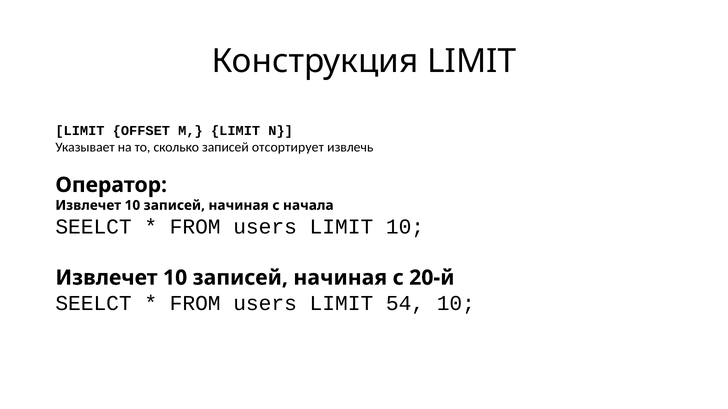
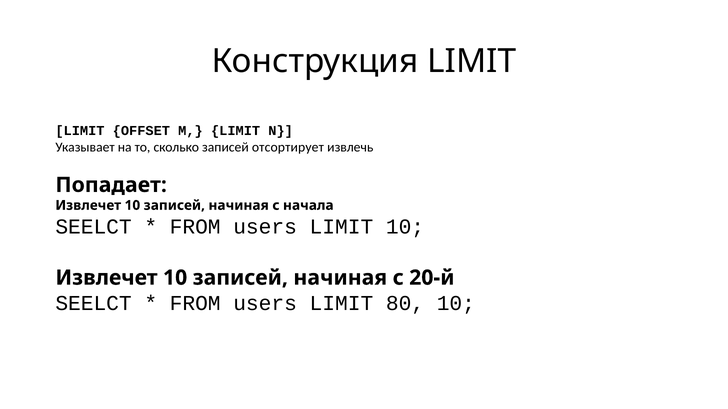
Оператор: Оператор -> Попадает
54: 54 -> 80
